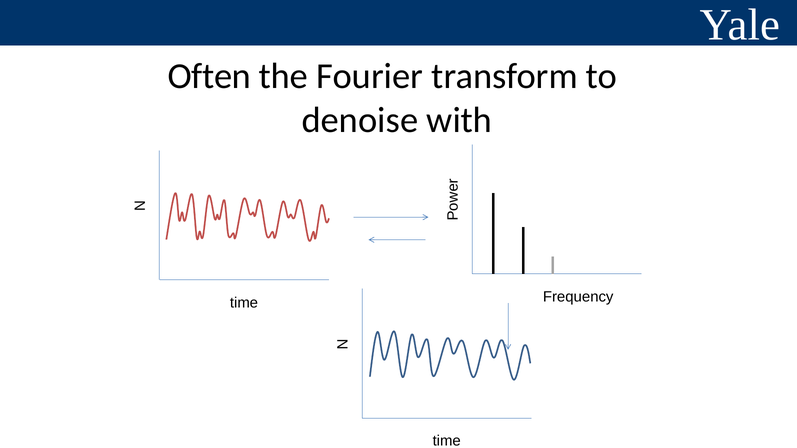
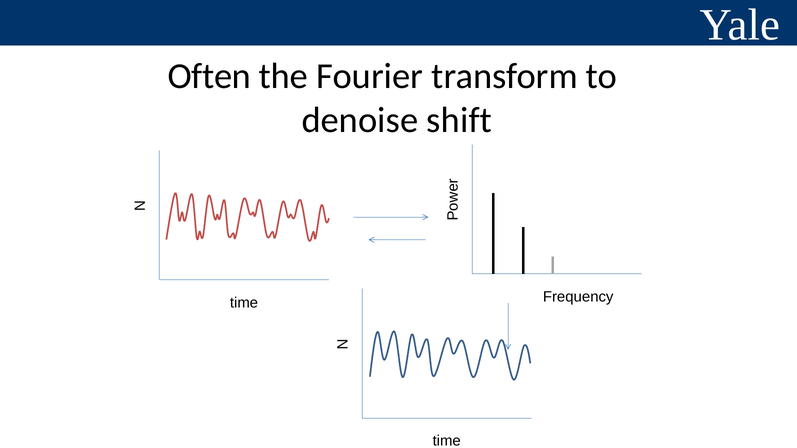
with: with -> shift
